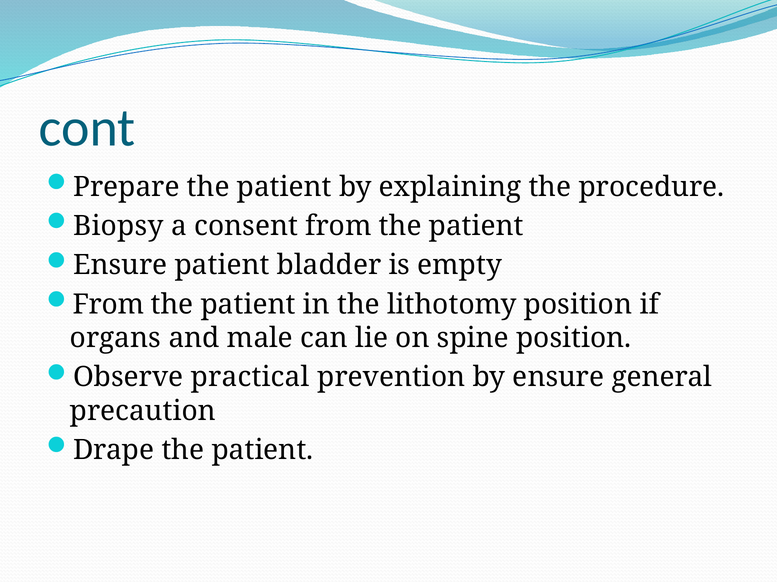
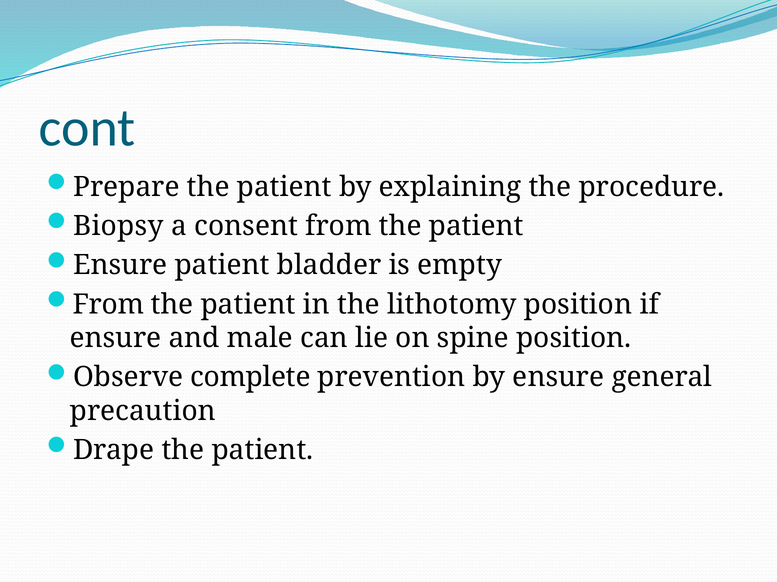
organs at (115, 338): organs -> ensure
practical: practical -> complete
